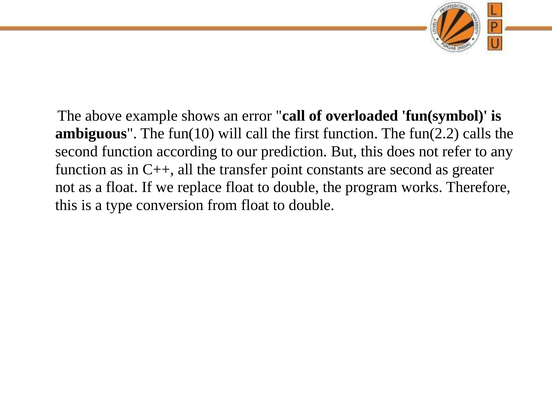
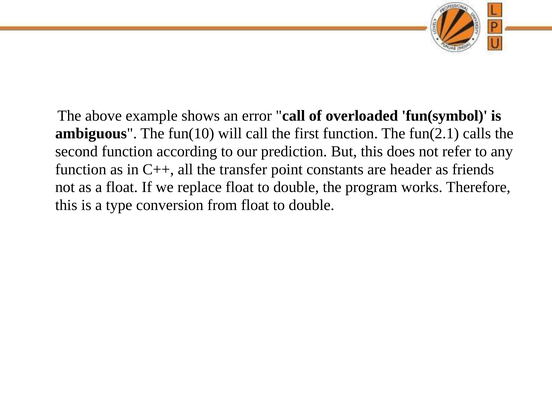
fun(2.2: fun(2.2 -> fun(2.1
are second: second -> header
greater: greater -> friends
